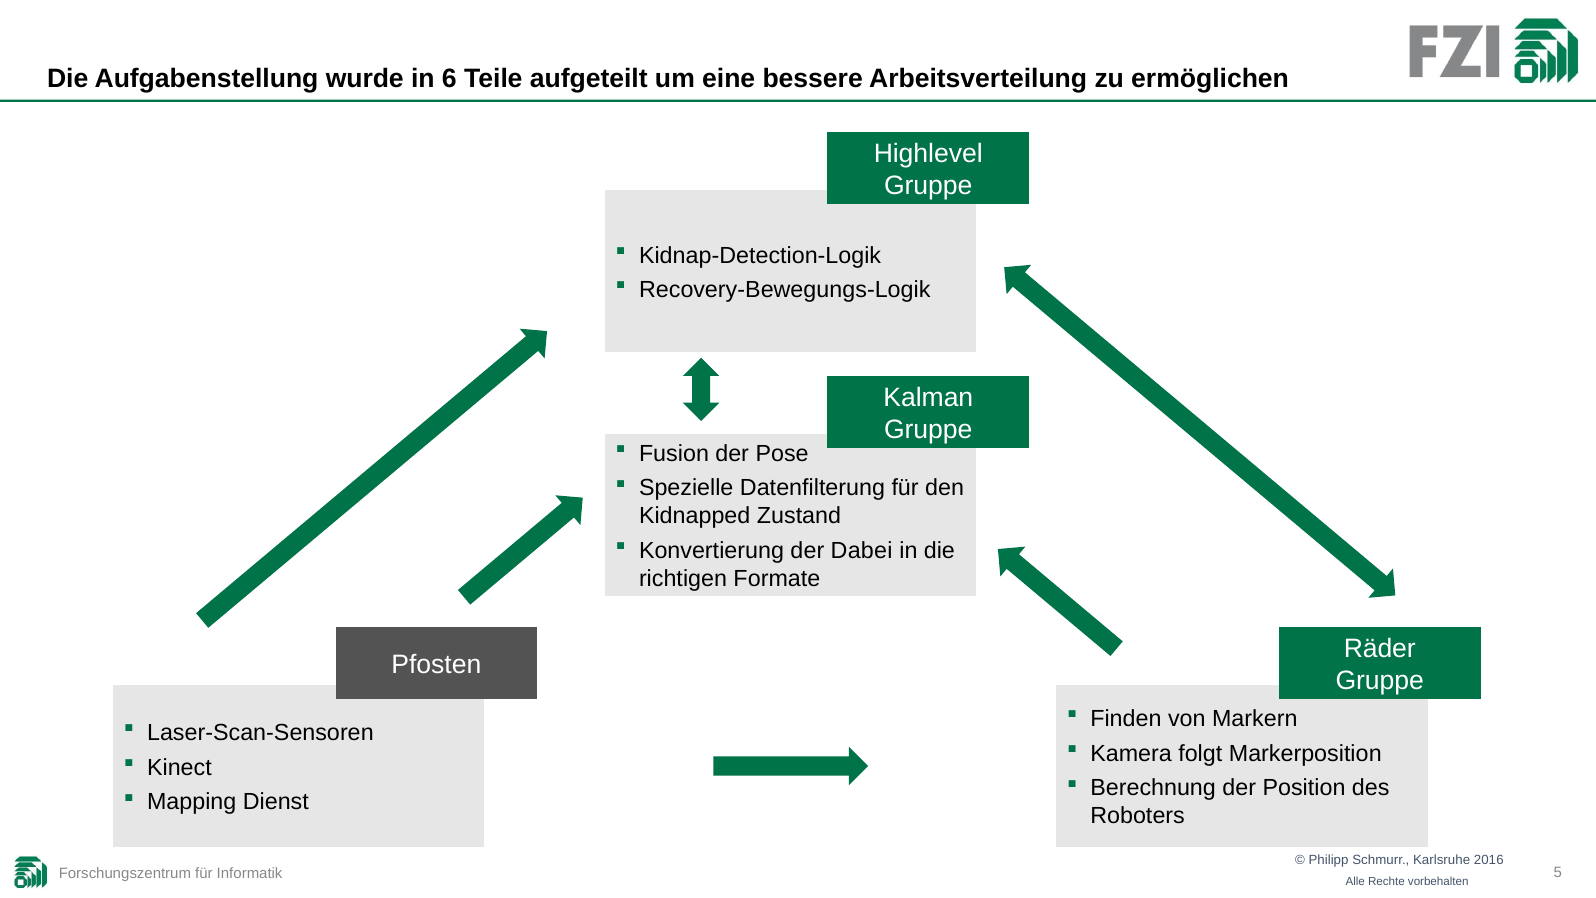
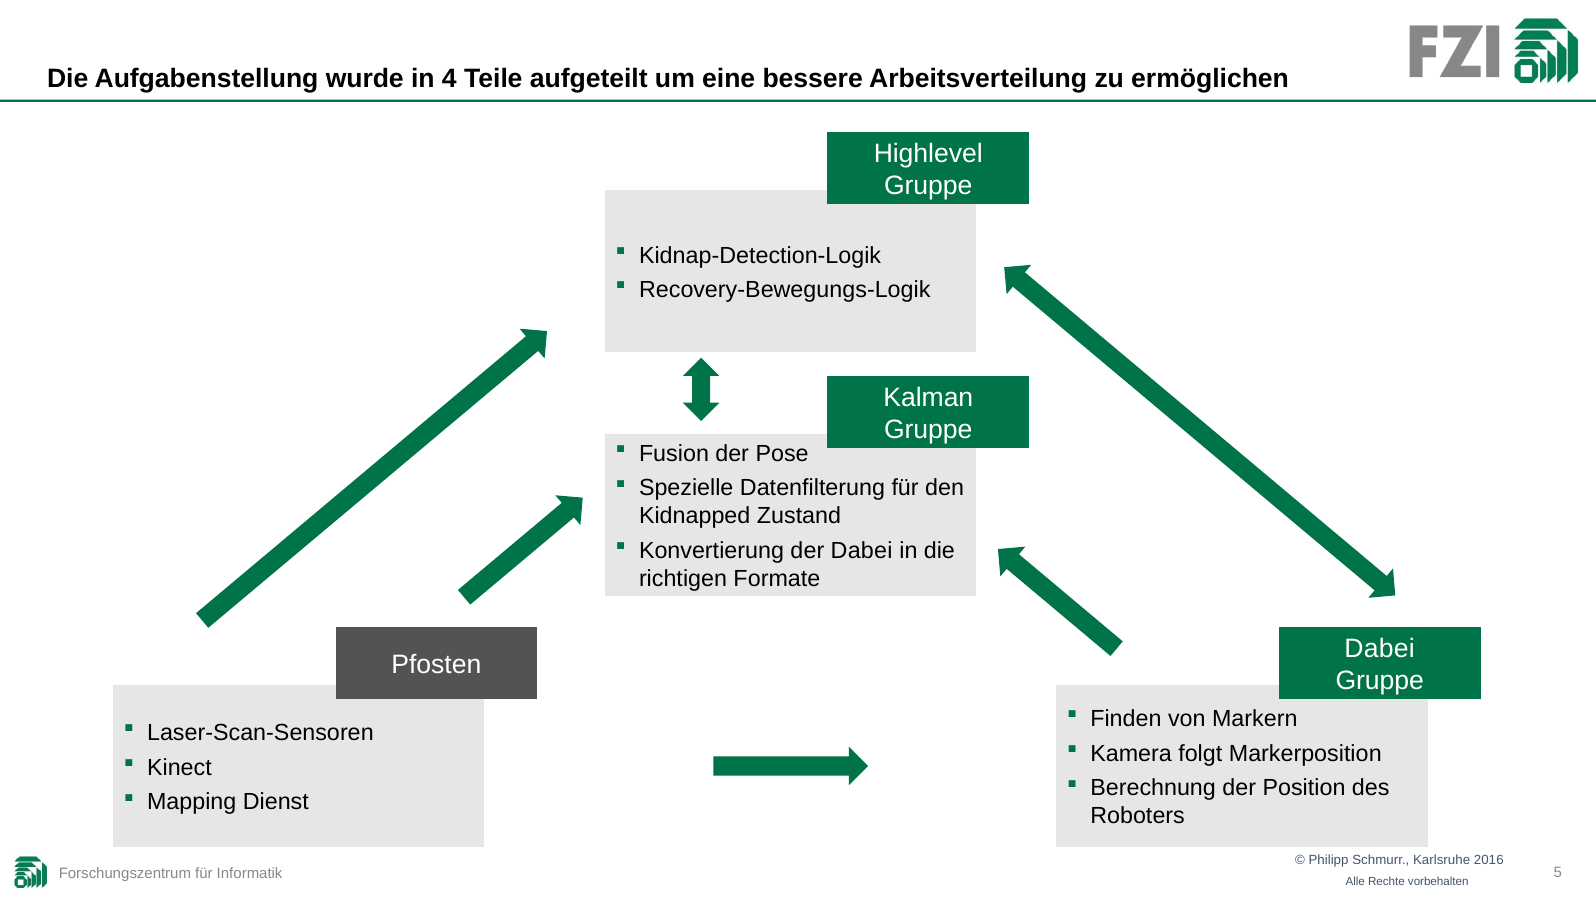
6: 6 -> 4
Räder at (1380, 649): Räder -> Dabei
